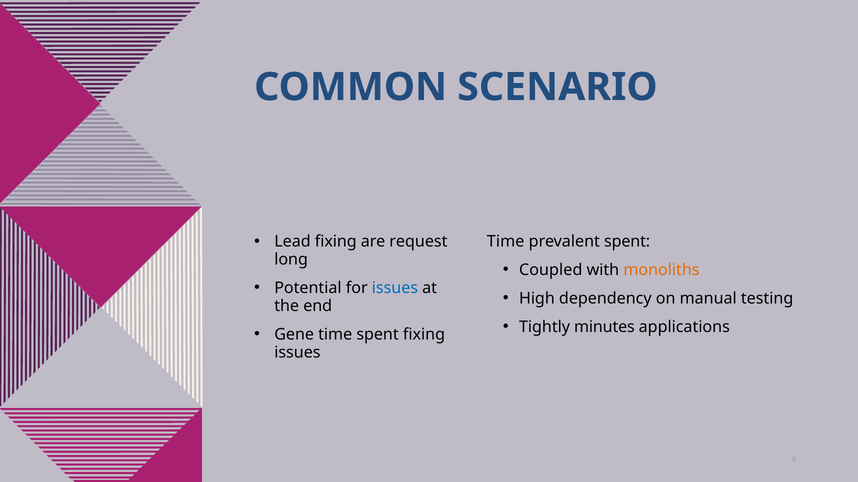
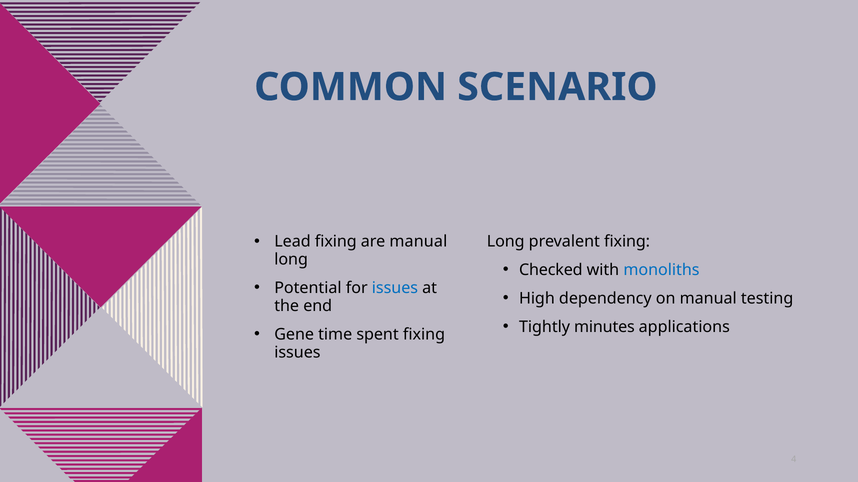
are request: request -> manual
Time at (506, 242): Time -> Long
prevalent spent: spent -> fixing
Coupled: Coupled -> Checked
monoliths colour: orange -> blue
